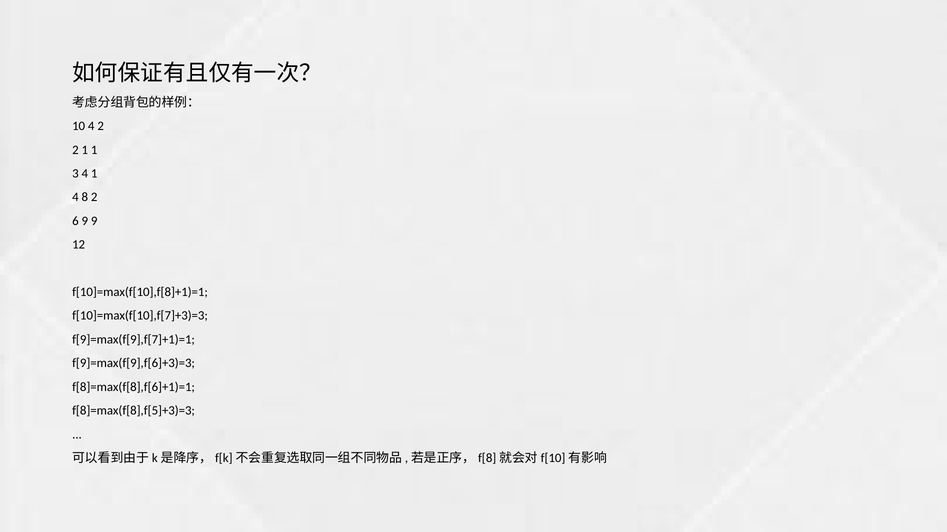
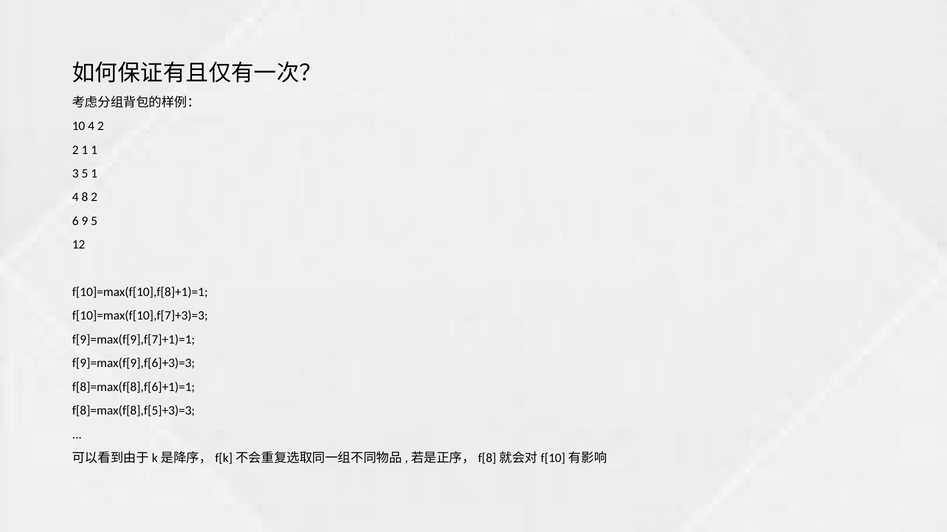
3 4: 4 -> 5
9 9: 9 -> 5
